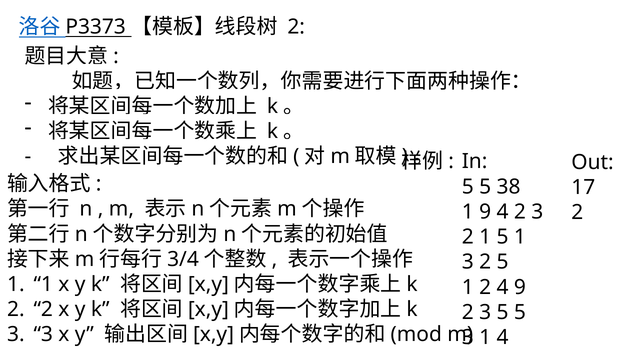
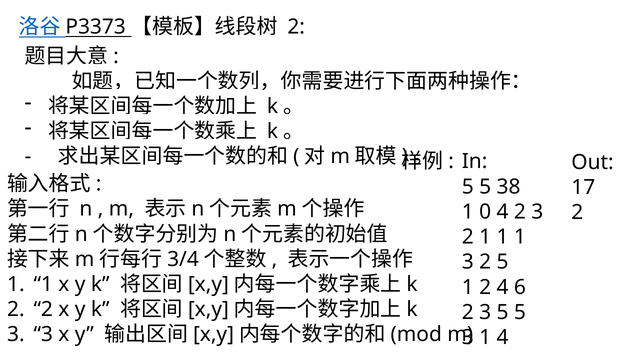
1 9: 9 -> 0
2 1 5: 5 -> 1
4 9: 9 -> 6
